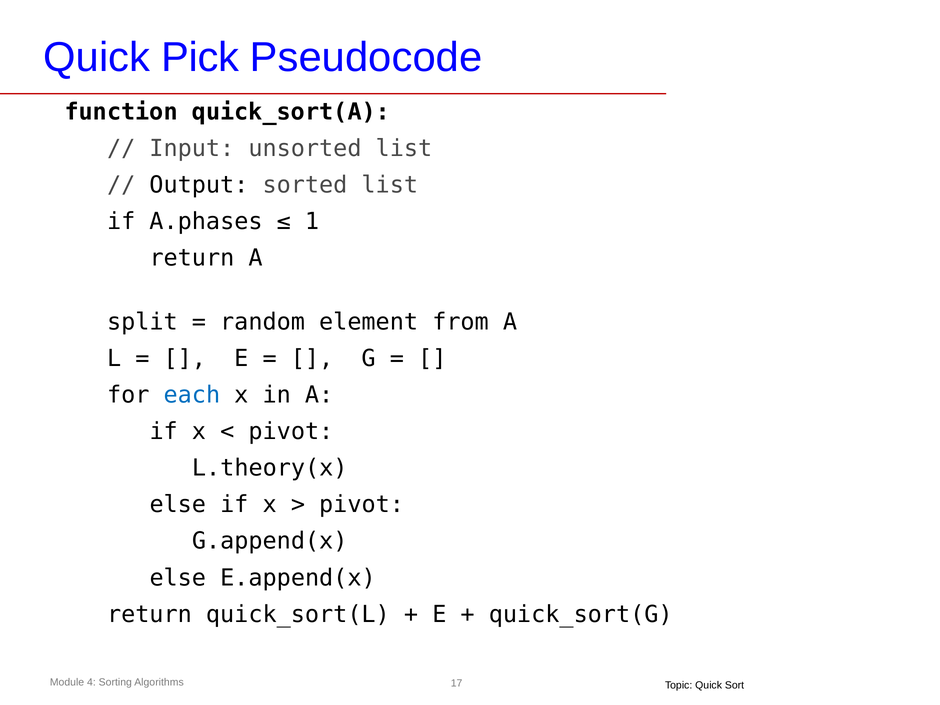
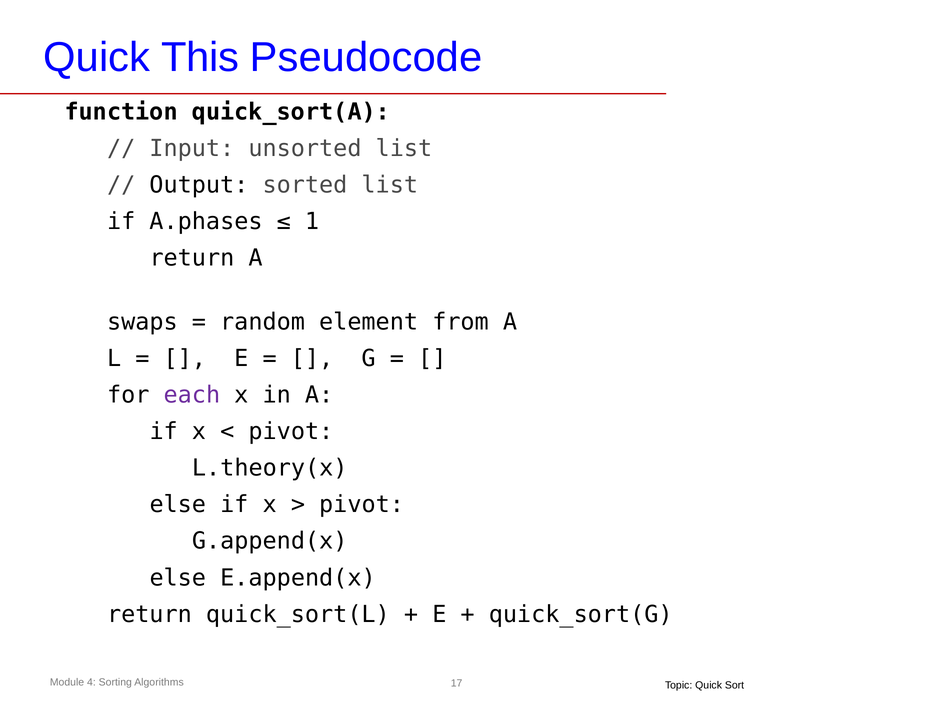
Pick: Pick -> This
split: split -> swaps
each colour: blue -> purple
